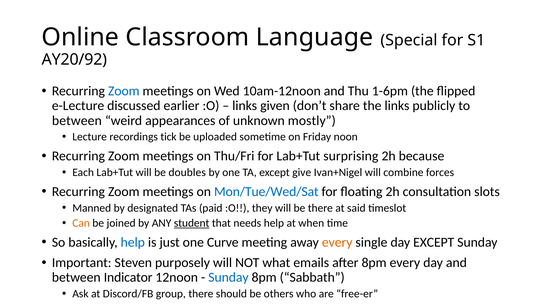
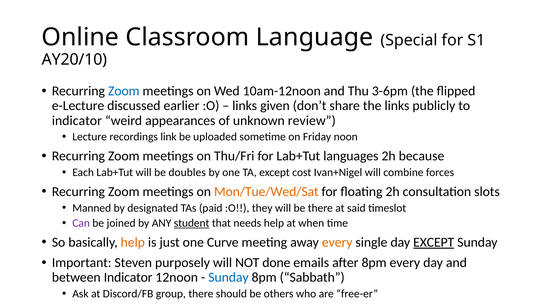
AY20/92: AY20/92 -> AY20/10
1-6pm: 1-6pm -> 3-6pm
between at (77, 121): between -> indicator
mostly: mostly -> review
tick: tick -> link
surprising: surprising -> languages
give: give -> cost
Mon/Tue/Wed/Sat colour: blue -> orange
Can colour: orange -> purple
help at (133, 242) colour: blue -> orange
EXCEPT at (434, 242) underline: none -> present
what: what -> done
